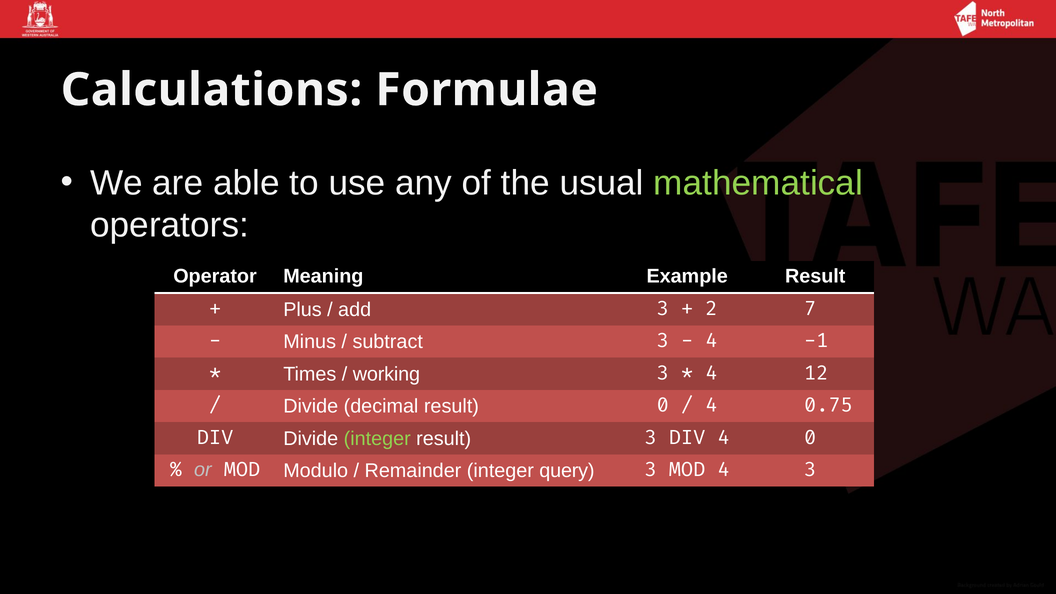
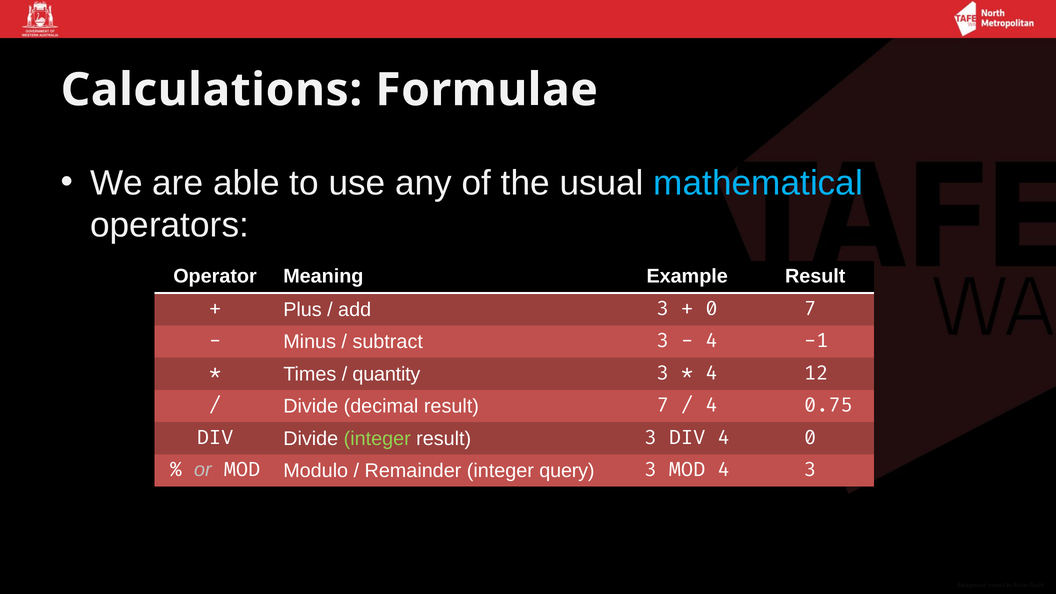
mathematical colour: light green -> light blue
2 at (712, 309): 2 -> 0
working: working -> quantity
result 0: 0 -> 7
